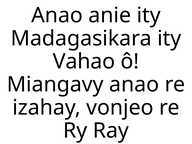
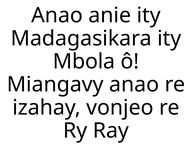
Vahao: Vahao -> Mbola
